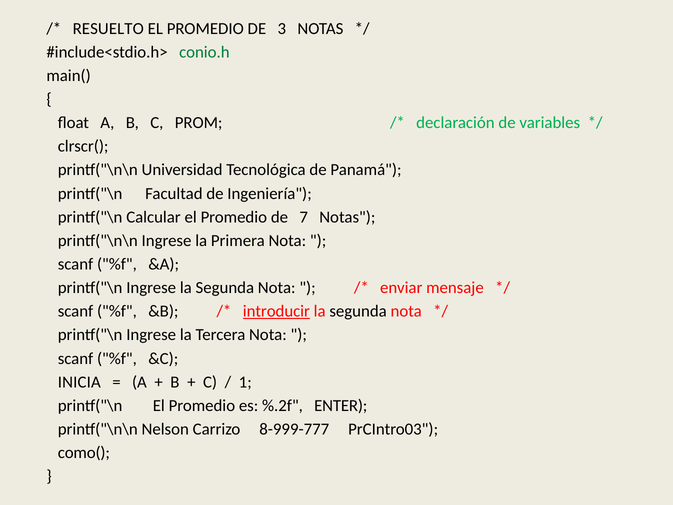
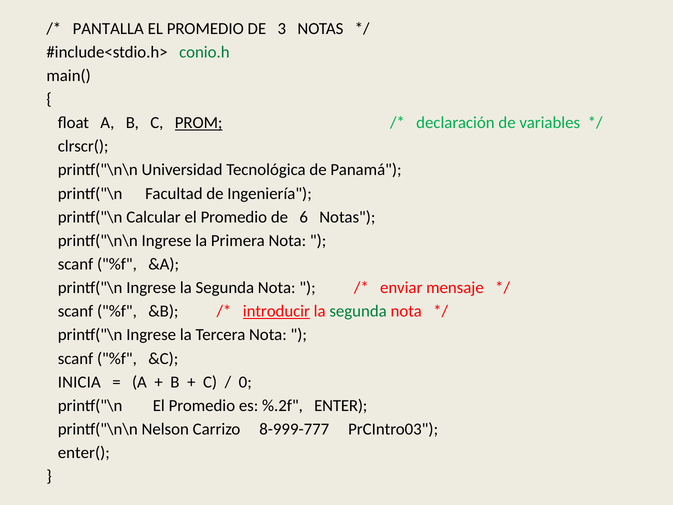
RESUELTO: RESUELTO -> PANTALLA
PROM underline: none -> present
7: 7 -> 6
segunda at (358, 311) colour: black -> green
1: 1 -> 0
como(: como( -> enter(
